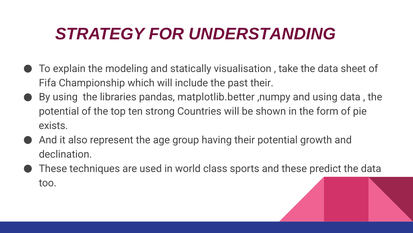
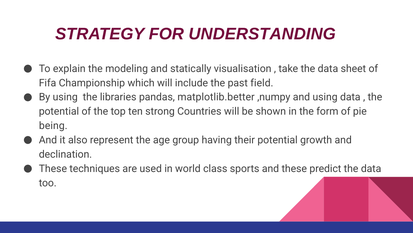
past their: their -> field
exists: exists -> being
